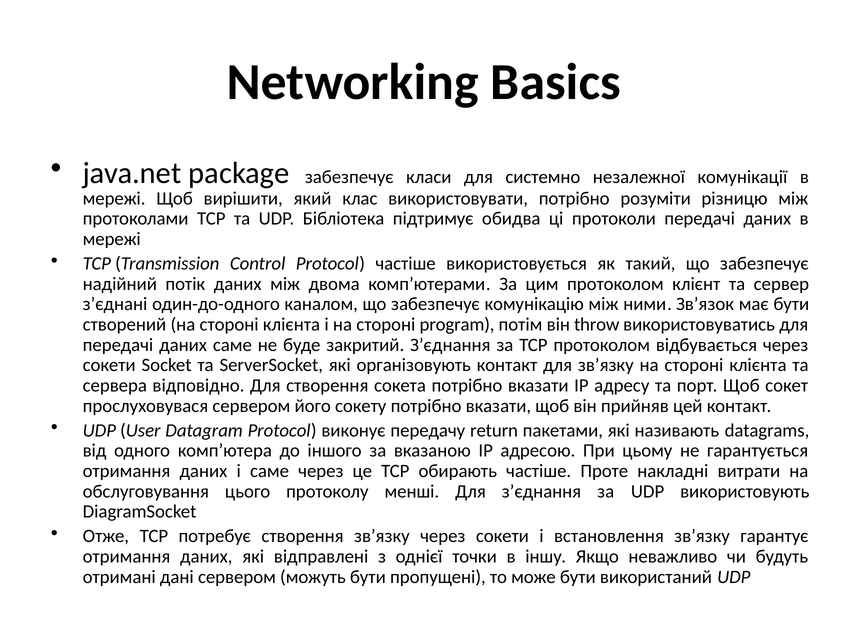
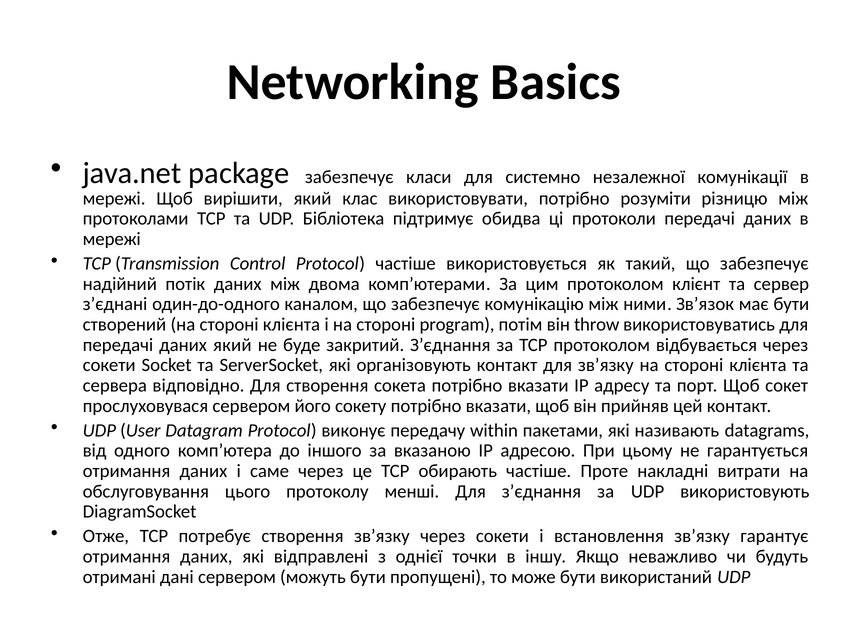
даних саме: саме -> який
return: return -> within
